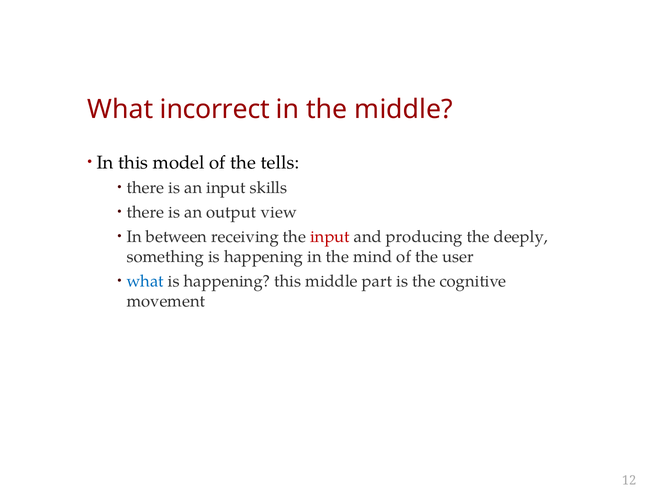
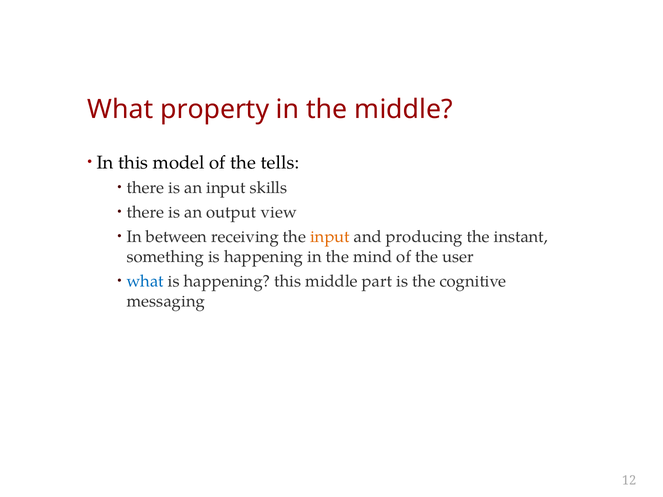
incorrect: incorrect -> property
input at (330, 237) colour: red -> orange
deeply: deeply -> instant
movement: movement -> messaging
